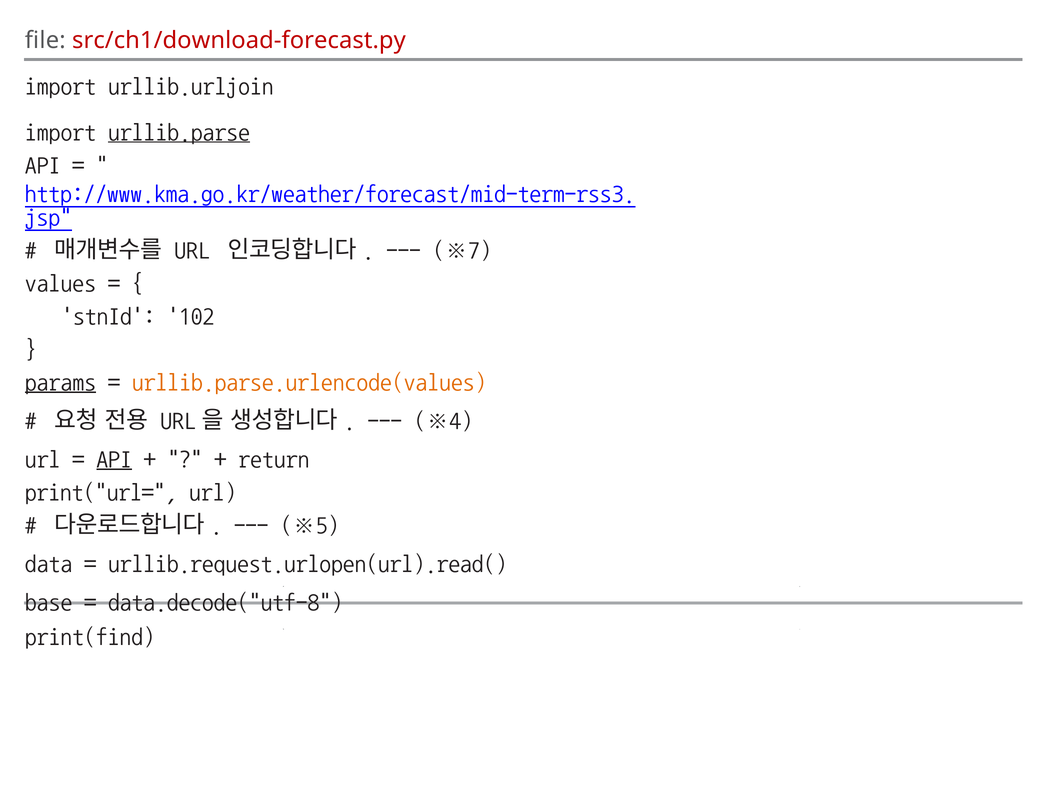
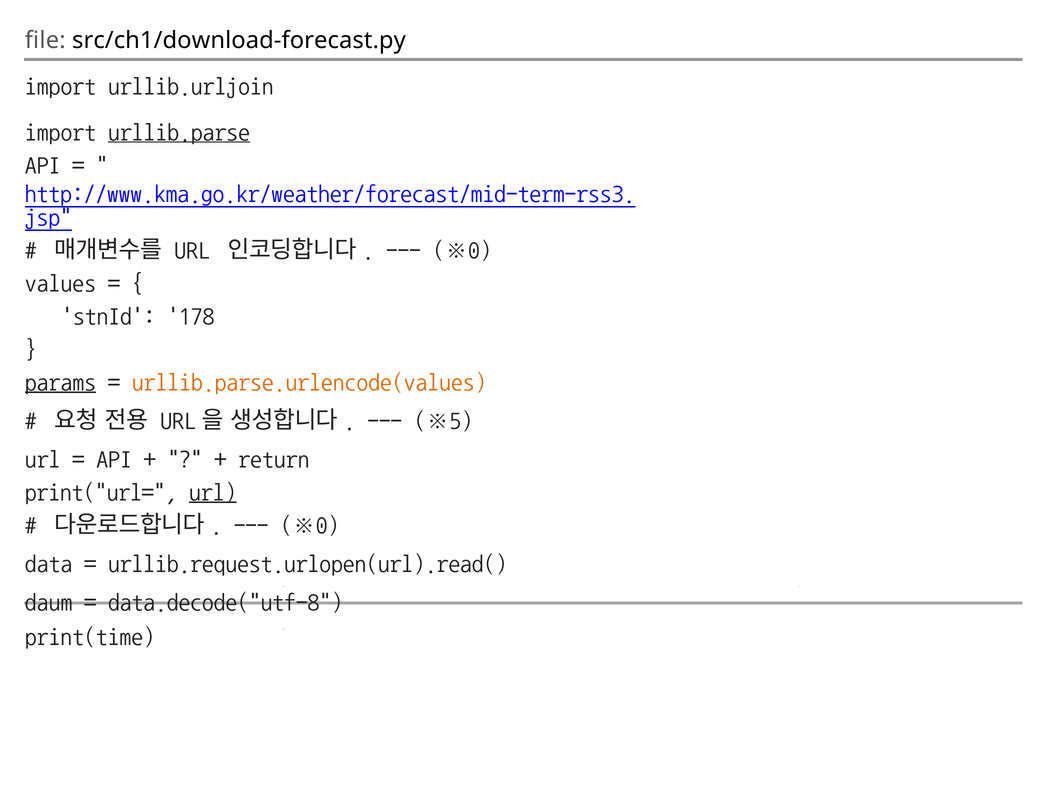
src/ch1/download-forecast.py colour: red -> black
※7 at (462, 250): ※7 -> ※0
102: 102 -> 178
※4: ※4 -> ※5
API at (114, 459) underline: present -> none
url at (213, 492) underline: none -> present
※5 at (310, 525): ※5 -> ※0
base: base -> daum
print(find: print(find -> print(time
